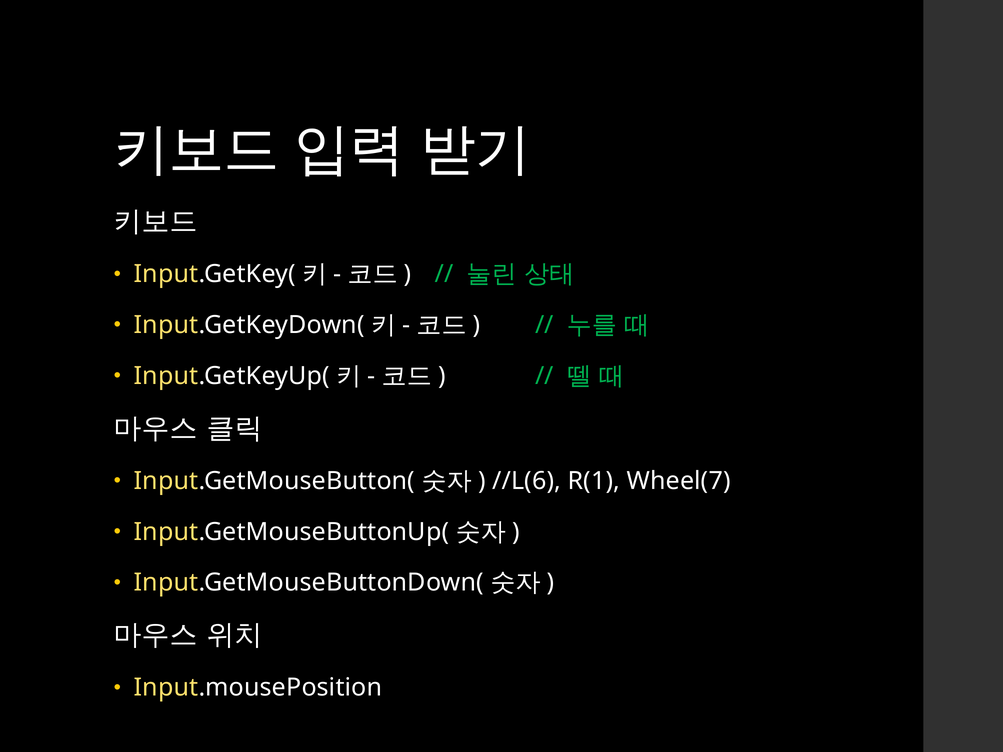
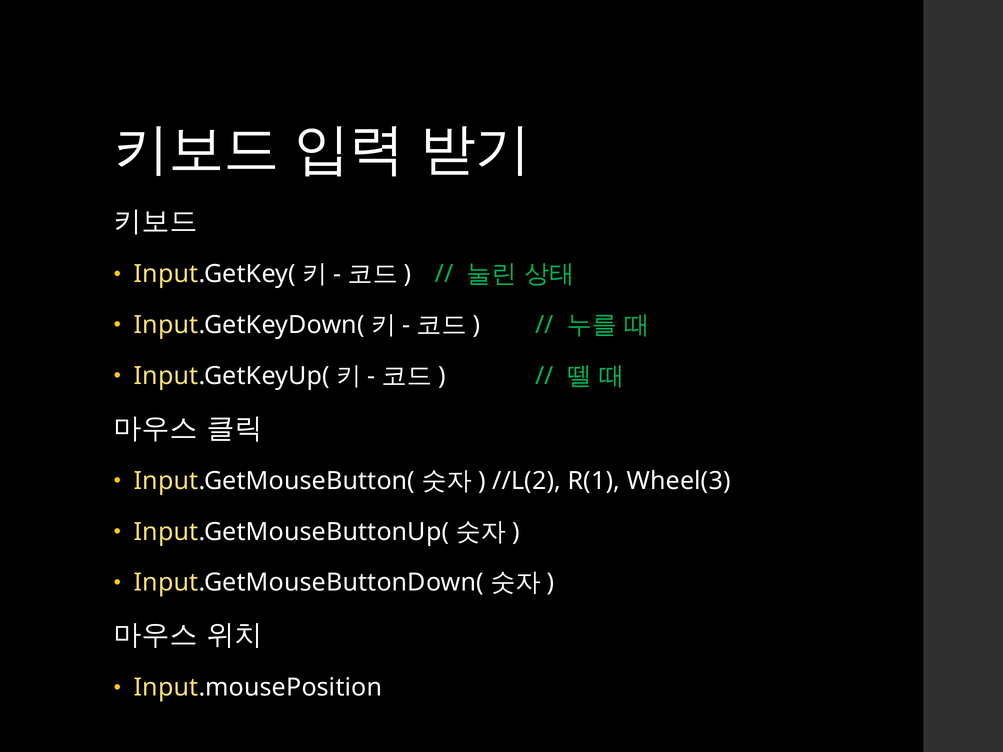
//L(6: //L(6 -> //L(2
Wheel(7: Wheel(7 -> Wheel(3
